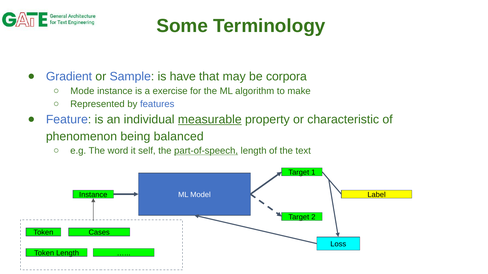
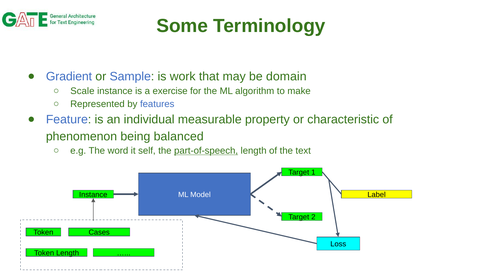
have: have -> work
corpora: corpora -> domain
Mode: Mode -> Scale
measurable underline: present -> none
